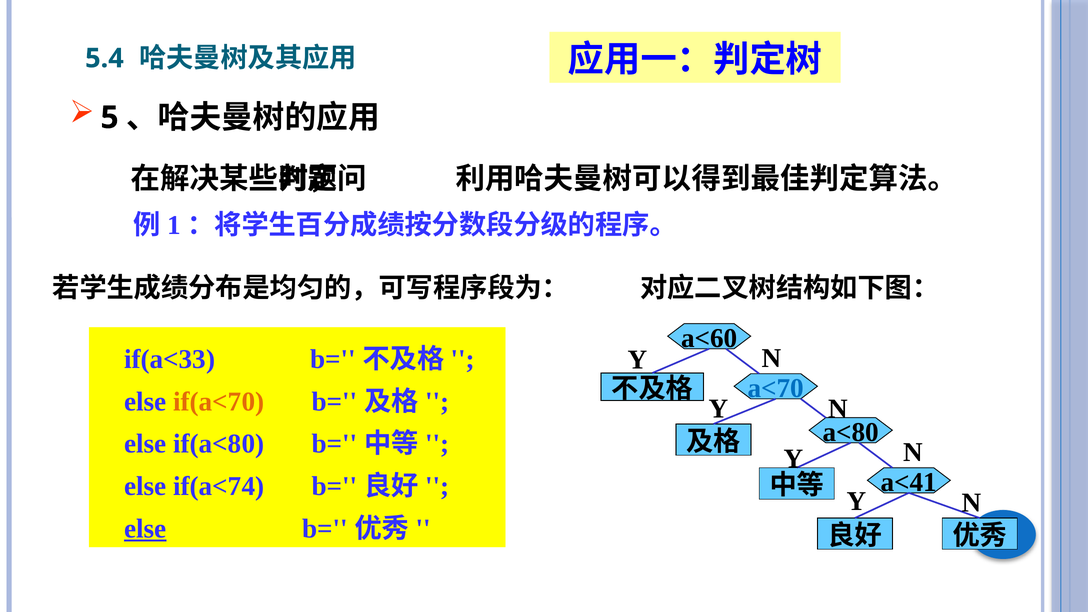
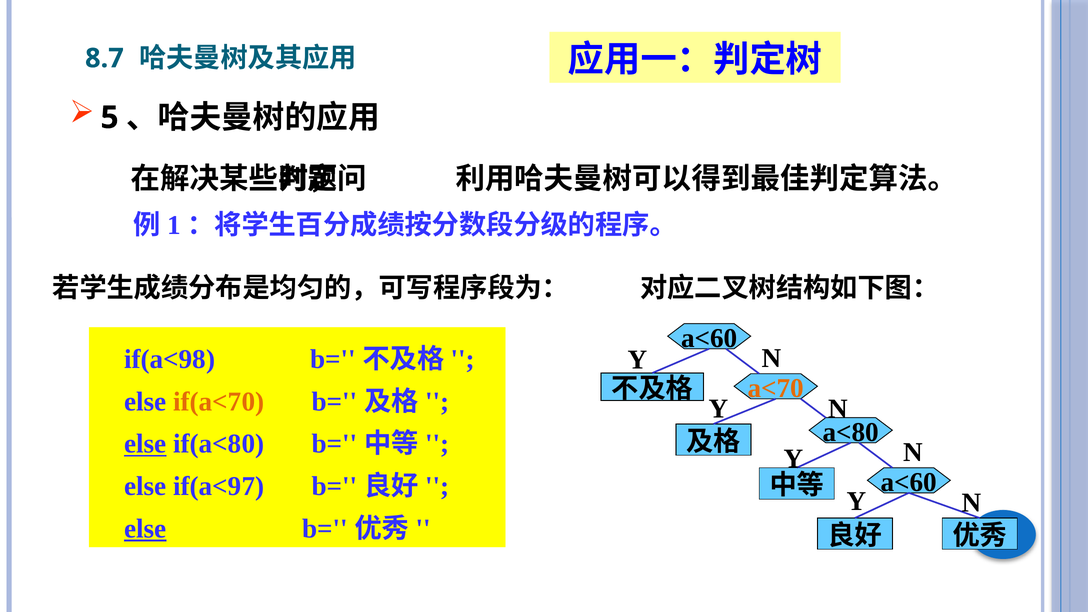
5.4: 5.4 -> 8.7
if(a<33: if(a<33 -> if(a<98
a<70 colour: blue -> orange
else at (145, 444) underline: none -> present
a<41 at (909, 482): a<41 -> a<60
if(a<74: if(a<74 -> if(a<97
